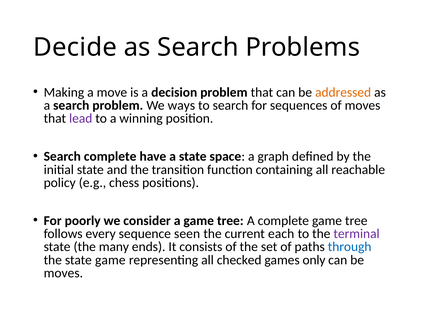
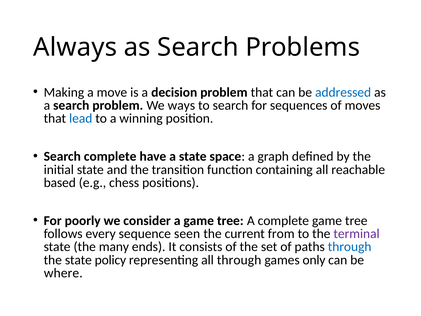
Decide: Decide -> Always
addressed colour: orange -> blue
lead colour: purple -> blue
policy: policy -> based
each: each -> from
state game: game -> policy
all checked: checked -> through
moves at (63, 273): moves -> where
